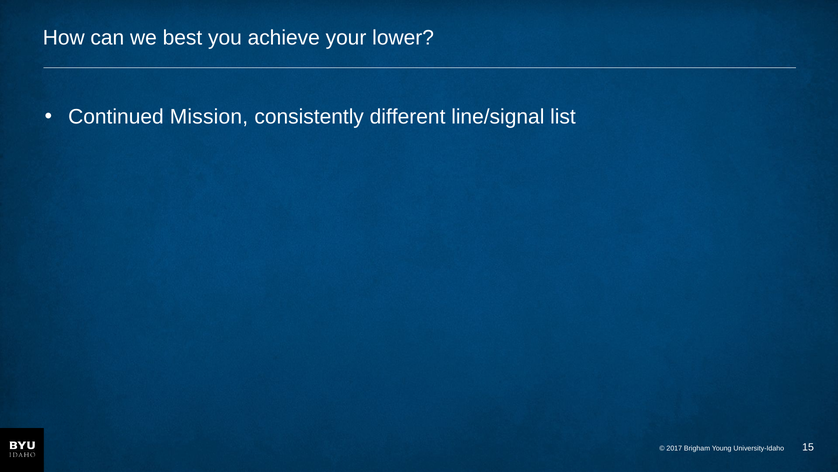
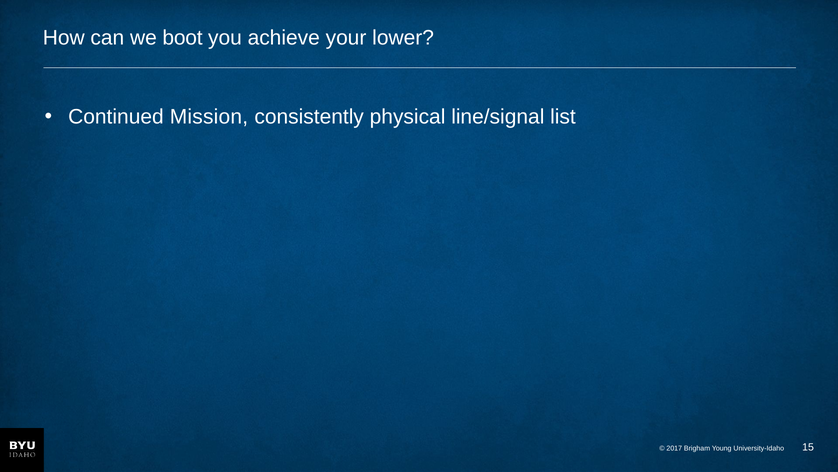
best: best -> boot
different: different -> physical
